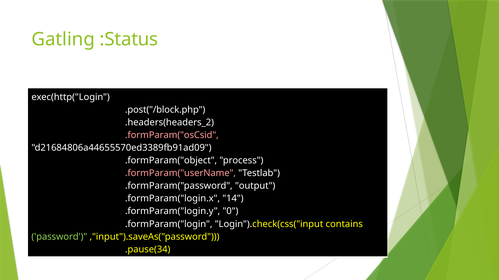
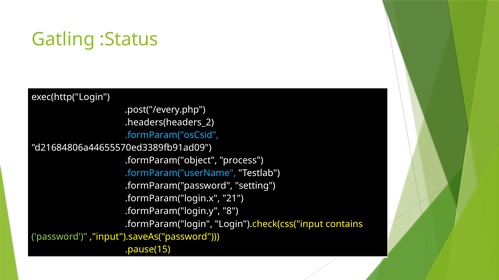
.post("/block.php: .post("/block.php -> .post("/every.php
.formParam("osCsid colour: pink -> light blue
.formParam("userName colour: pink -> light blue
output: output -> setting
14: 14 -> 21
0: 0 -> 8
.pause(34: .pause(34 -> .pause(15
